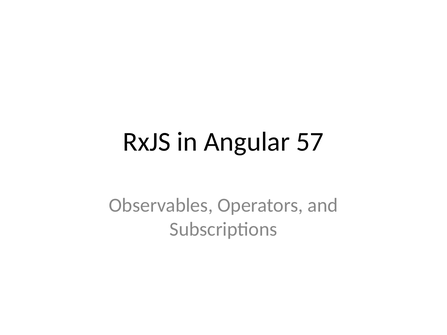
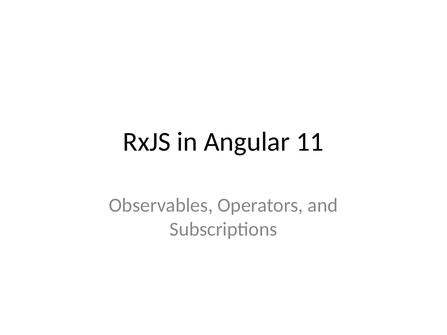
57: 57 -> 11
